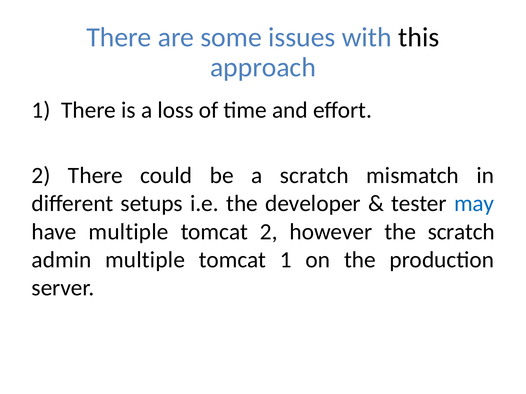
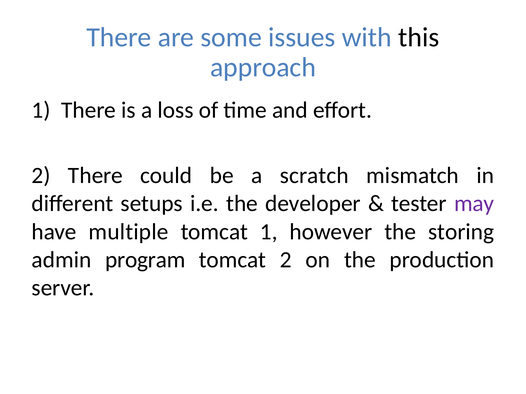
may colour: blue -> purple
tomcat 2: 2 -> 1
the scratch: scratch -> storing
admin multiple: multiple -> program
tomcat 1: 1 -> 2
